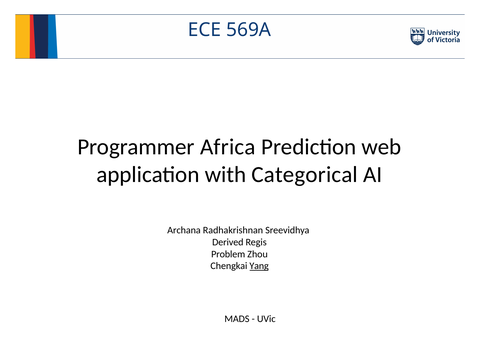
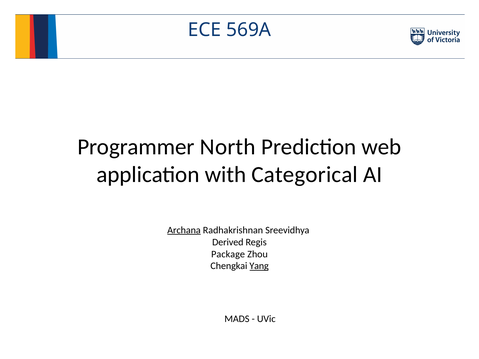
Africa: Africa -> North
Archana underline: none -> present
Problem: Problem -> Package
